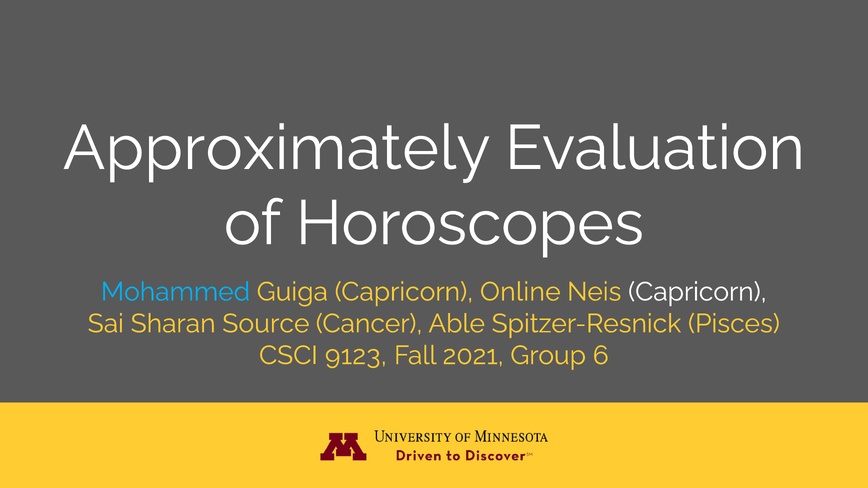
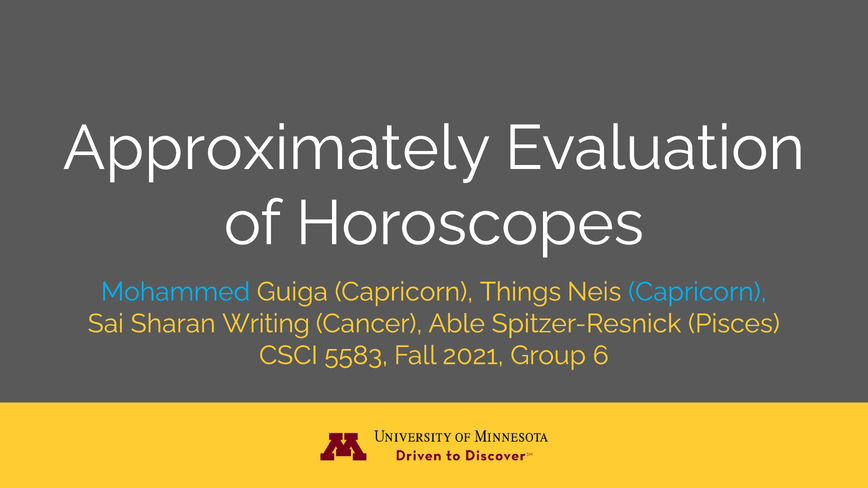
Online: Online -> Things
Capricorn at (697, 292) colour: white -> light blue
Source: Source -> Writing
9123: 9123 -> 5583
